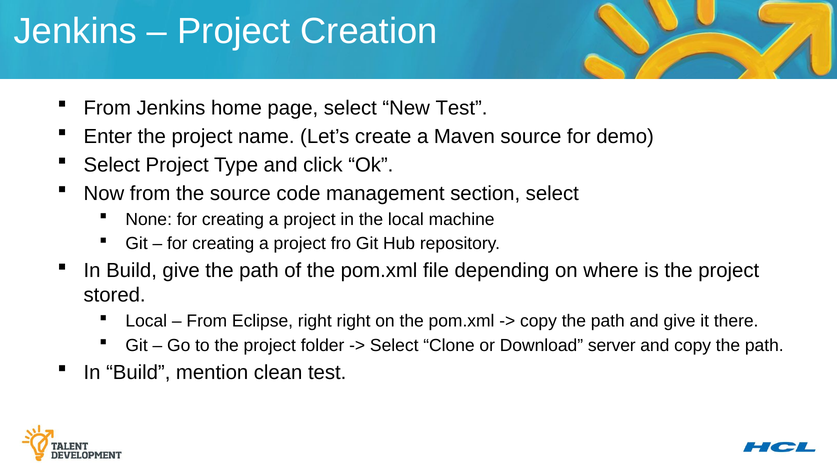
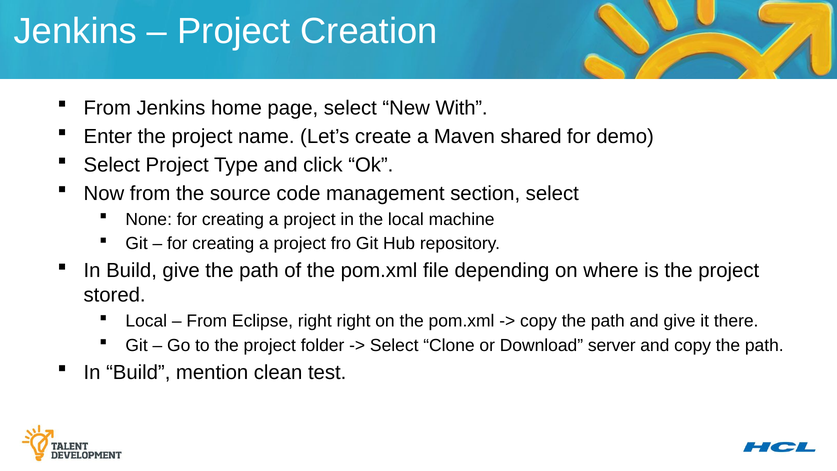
New Test: Test -> With
Maven source: source -> shared
